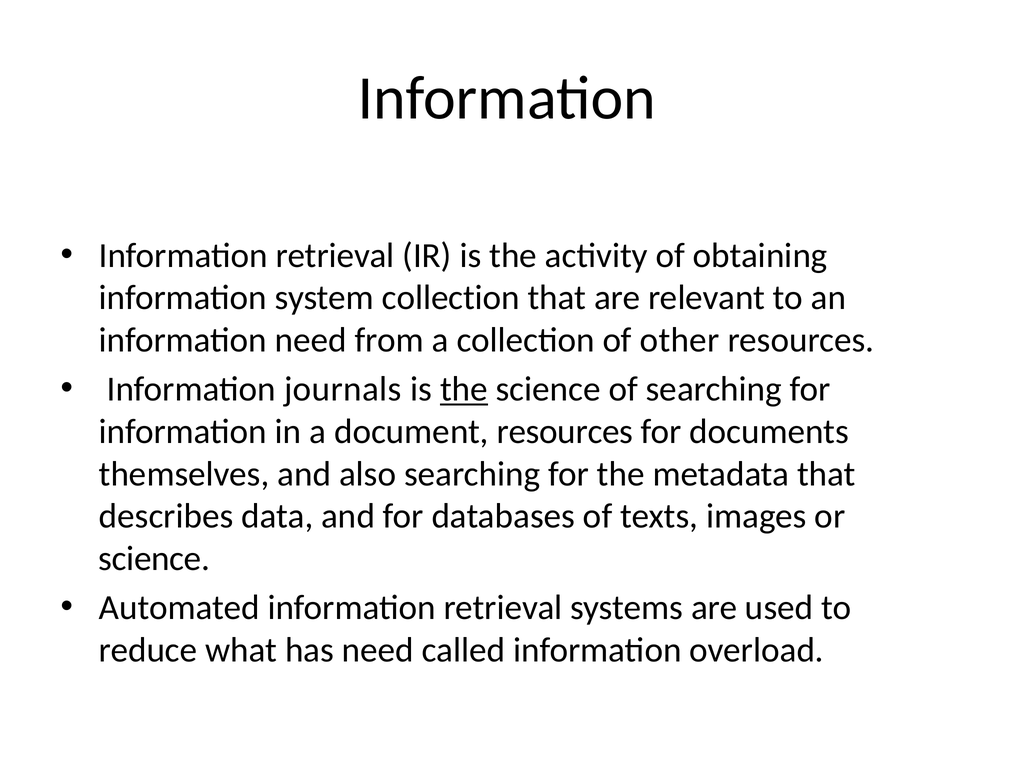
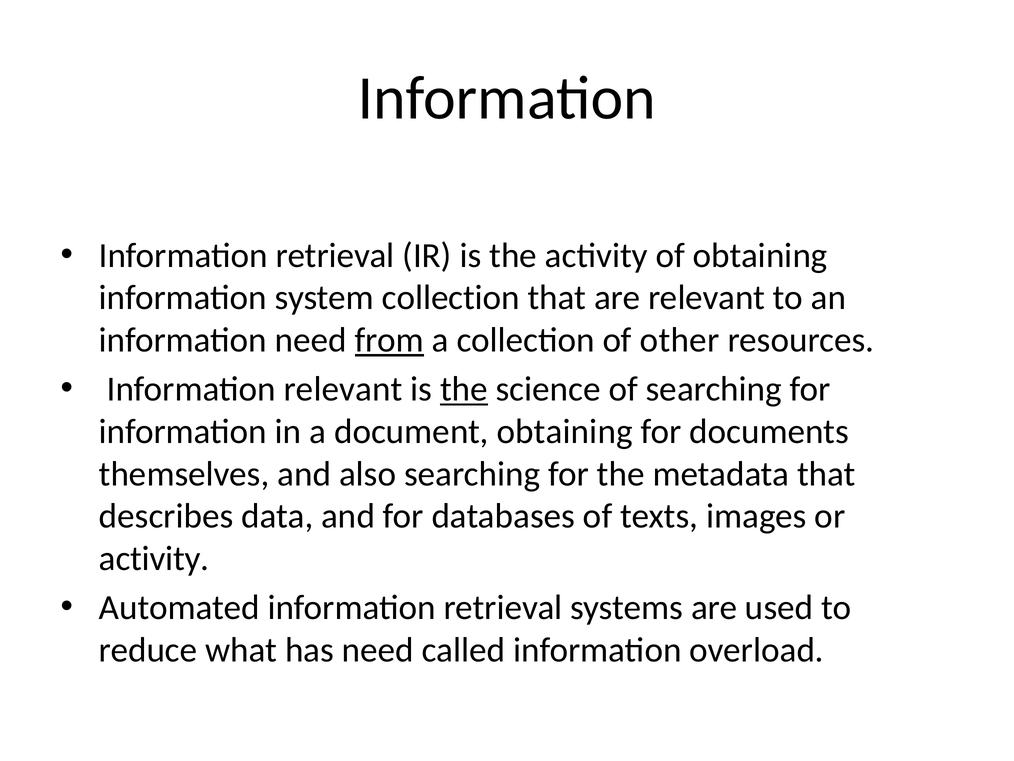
from underline: none -> present
Information journals: journals -> relevant
document resources: resources -> obtaining
science at (154, 558): science -> activity
